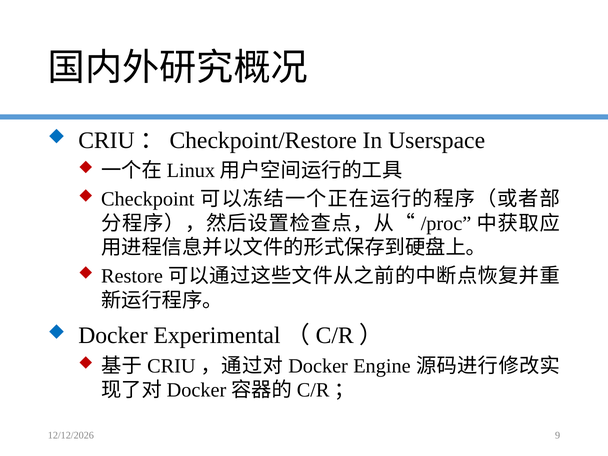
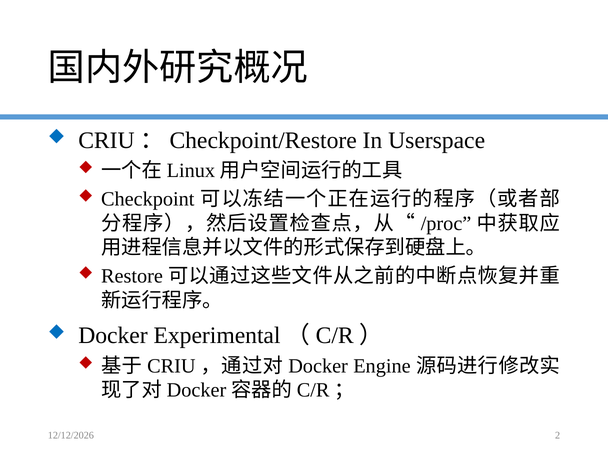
9: 9 -> 2
